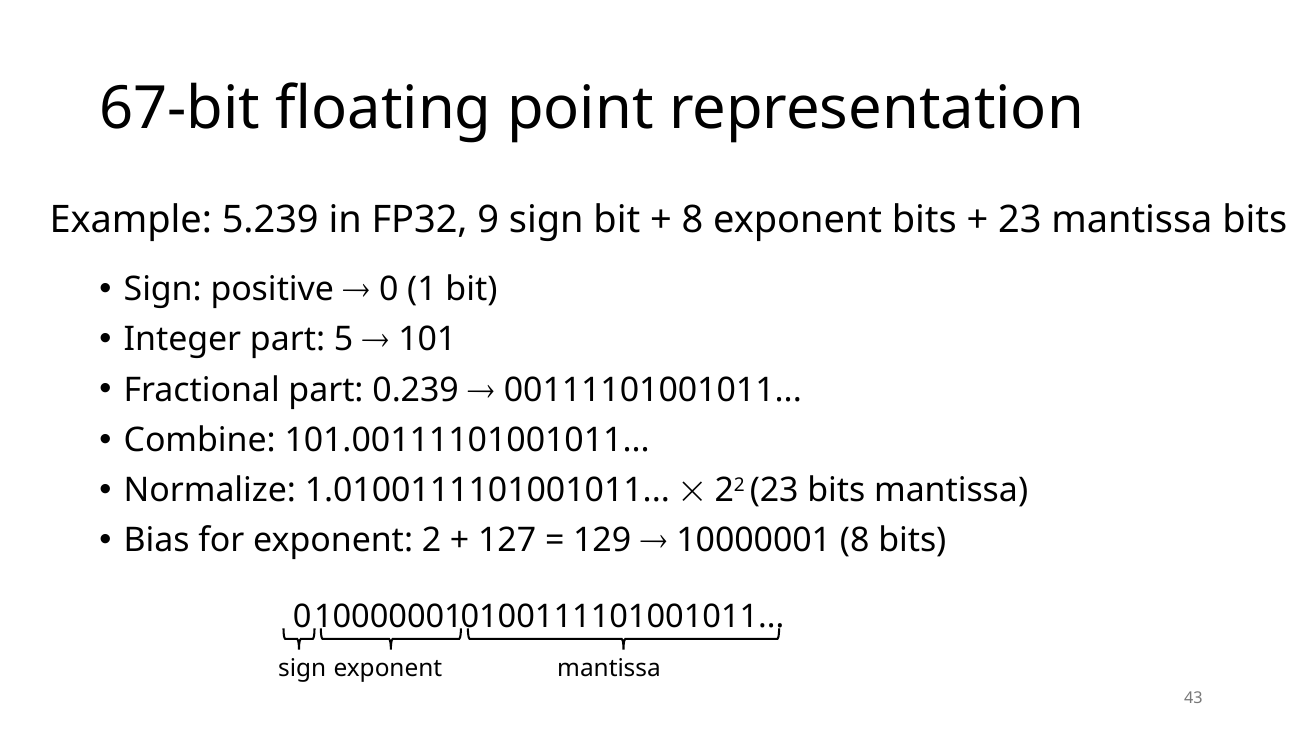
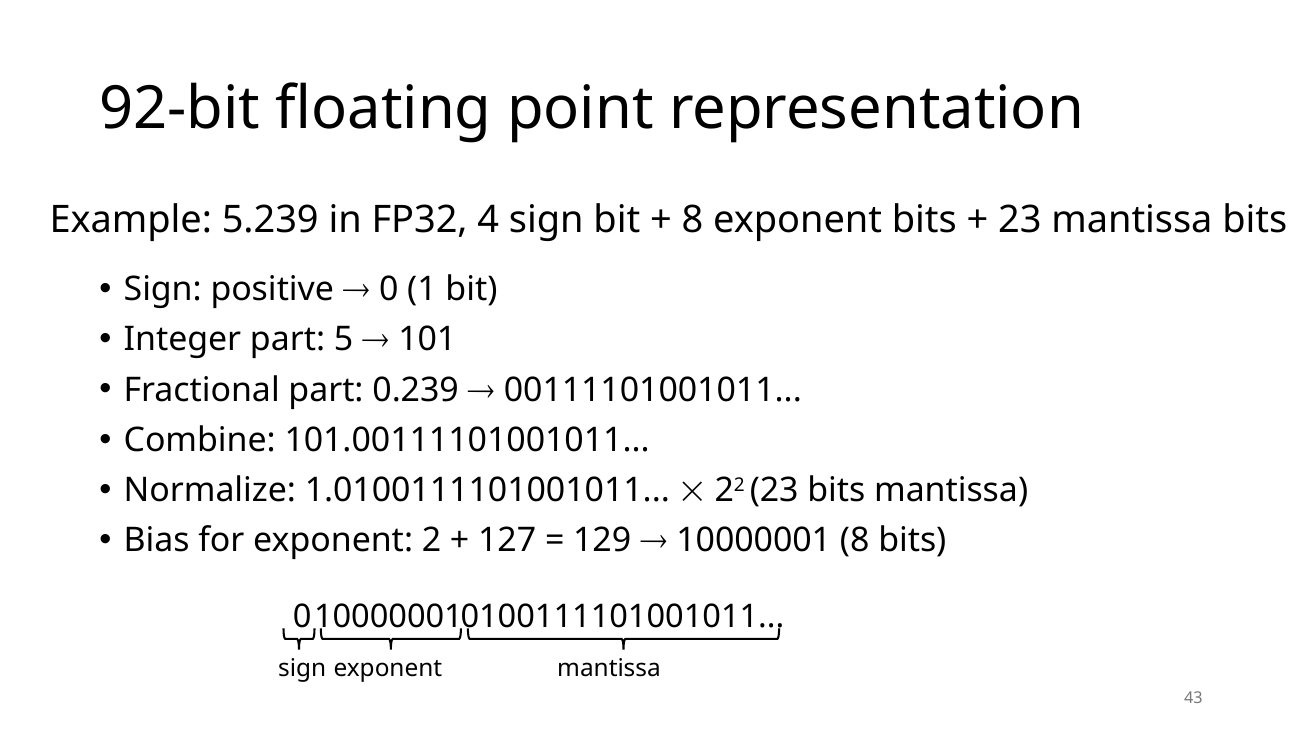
67-bit: 67-bit -> 92-bit
9: 9 -> 4
